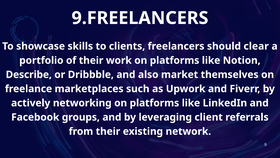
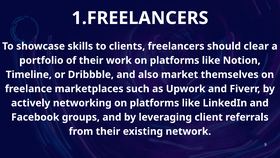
9.FREELANCERS: 9.FREELANCERS -> 1.FREELANCERS
Describe: Describe -> Timeline
